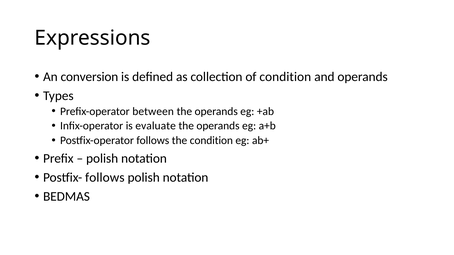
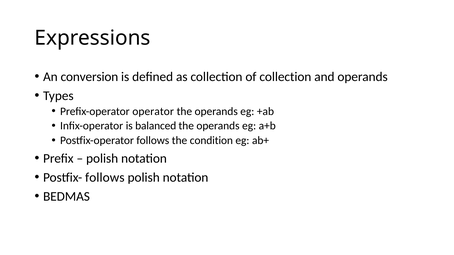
of condition: condition -> collection
between: between -> operator
evaluate: evaluate -> balanced
